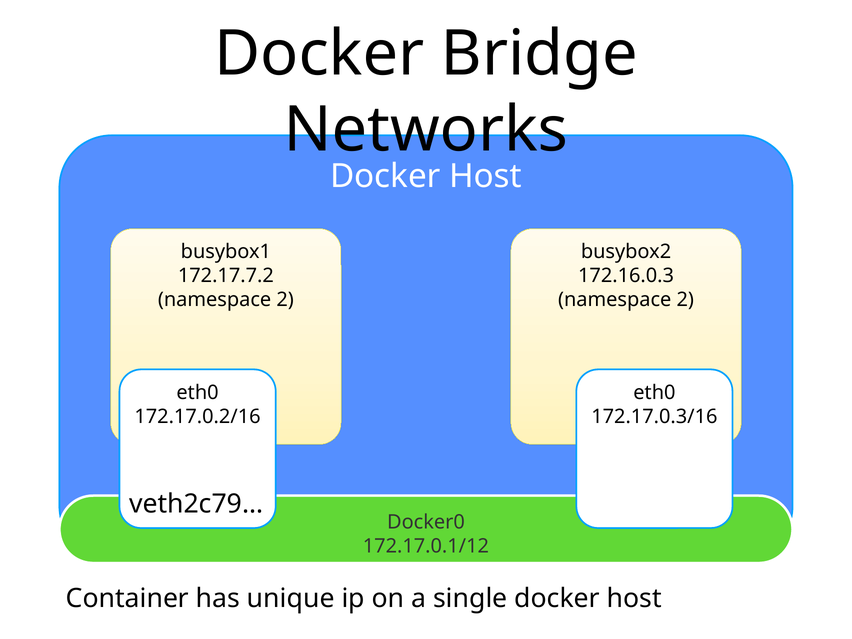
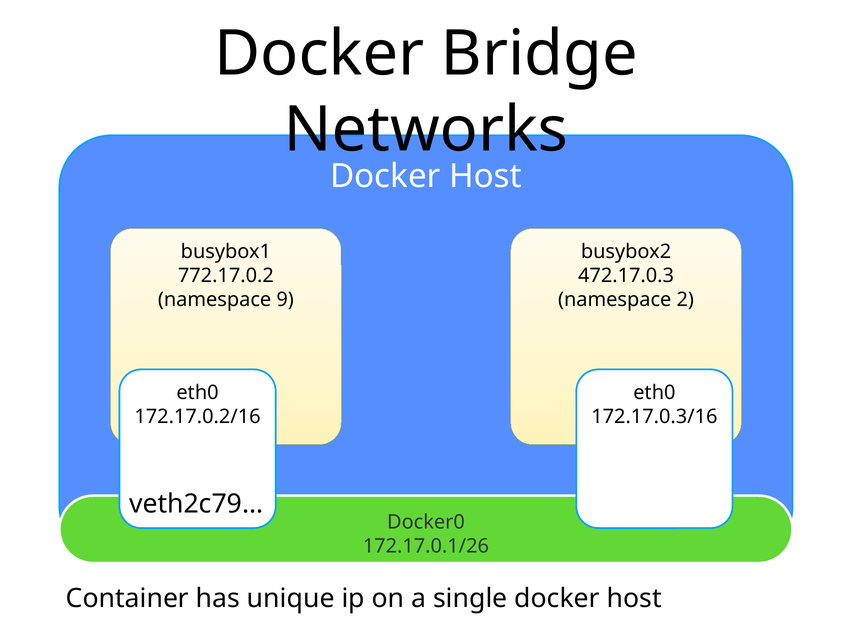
172.17.7.2: 172.17.7.2 -> 772.17.0.2
172.16.0.3: 172.16.0.3 -> 472.17.0.3
2 at (285, 300): 2 -> 9
172.17.0.1/12: 172.17.0.1/12 -> 172.17.0.1/26
